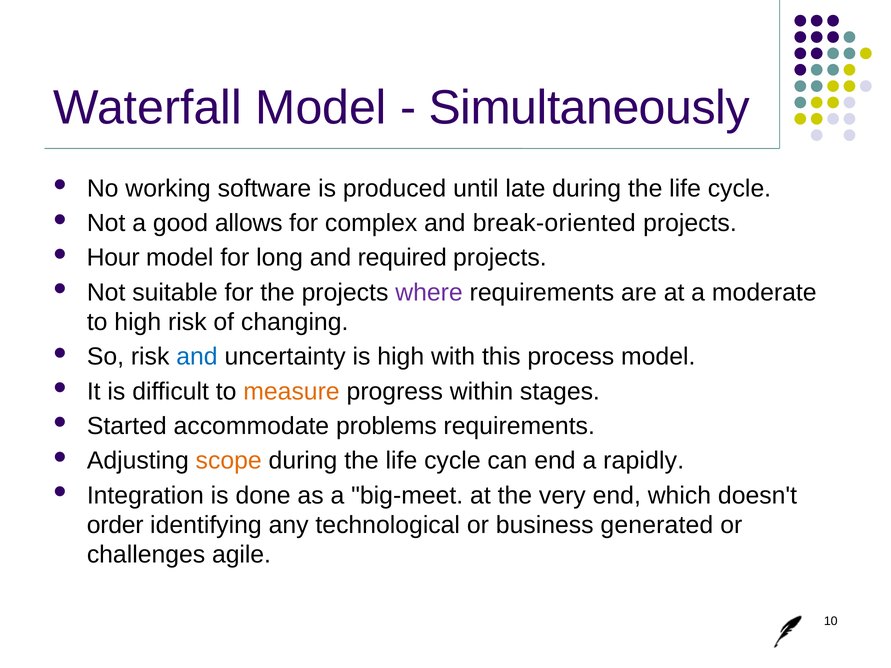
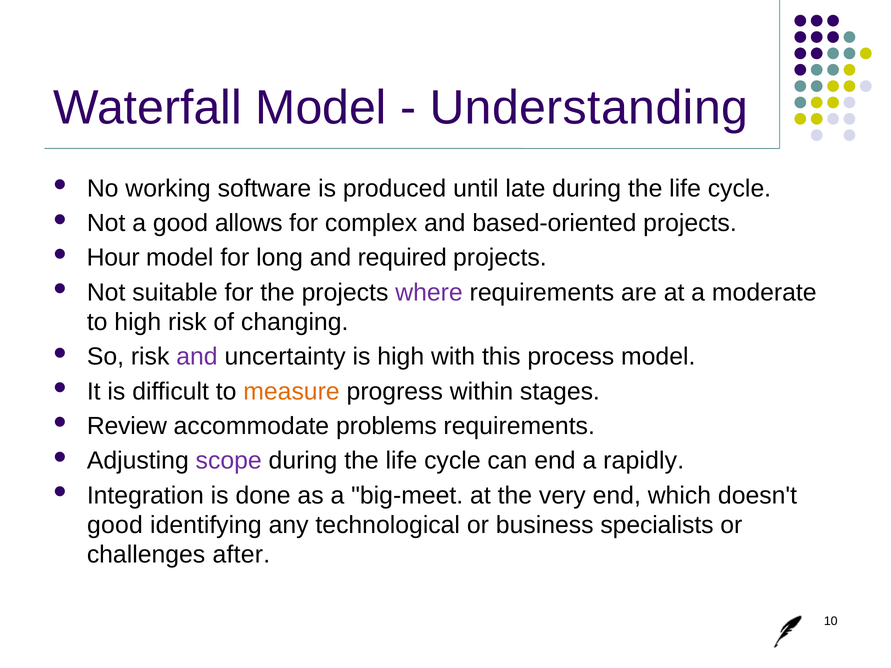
Simultaneously: Simultaneously -> Understanding
break-oriented: break-oriented -> based-oriented
and at (197, 357) colour: blue -> purple
Started: Started -> Review
scope colour: orange -> purple
order at (115, 525): order -> good
generated: generated -> specialists
agile: agile -> after
